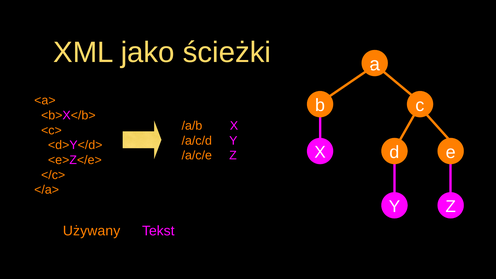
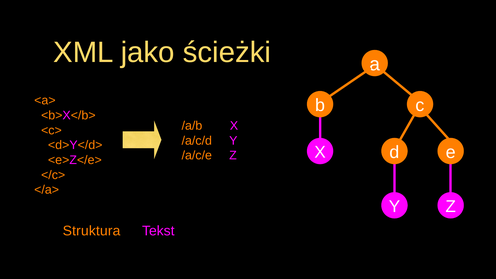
Używany: Używany -> Struktura
